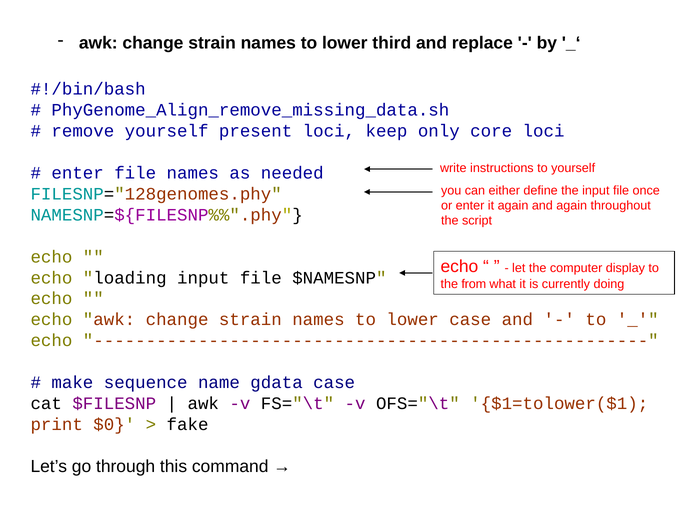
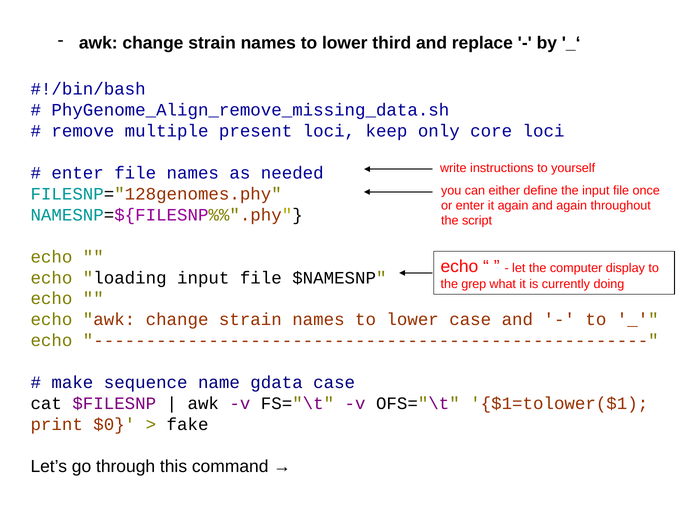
remove yourself: yourself -> multiple
from: from -> grep
